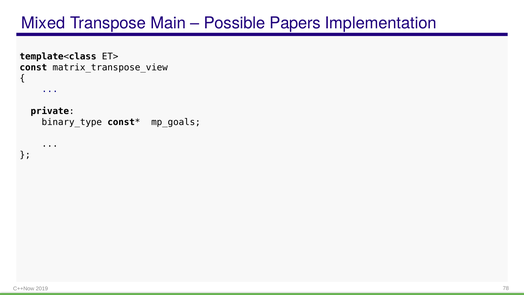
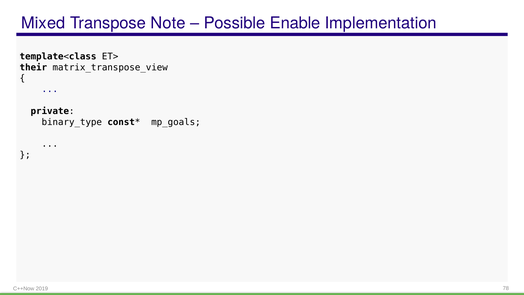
Main: Main -> Note
Papers: Papers -> Enable
const: const -> their
